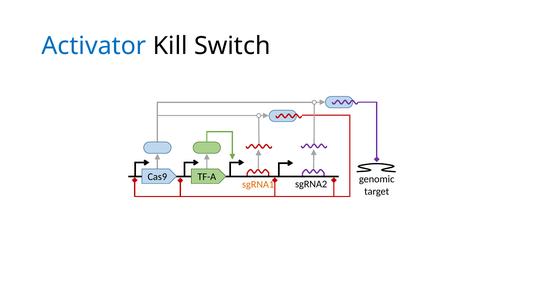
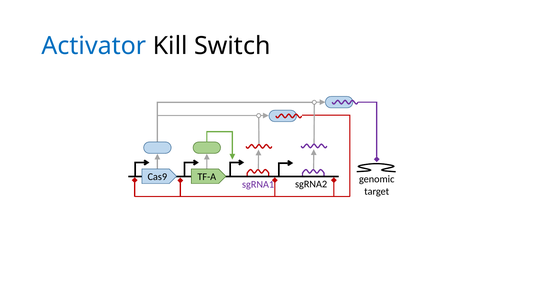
sgRNA1 colour: orange -> purple
